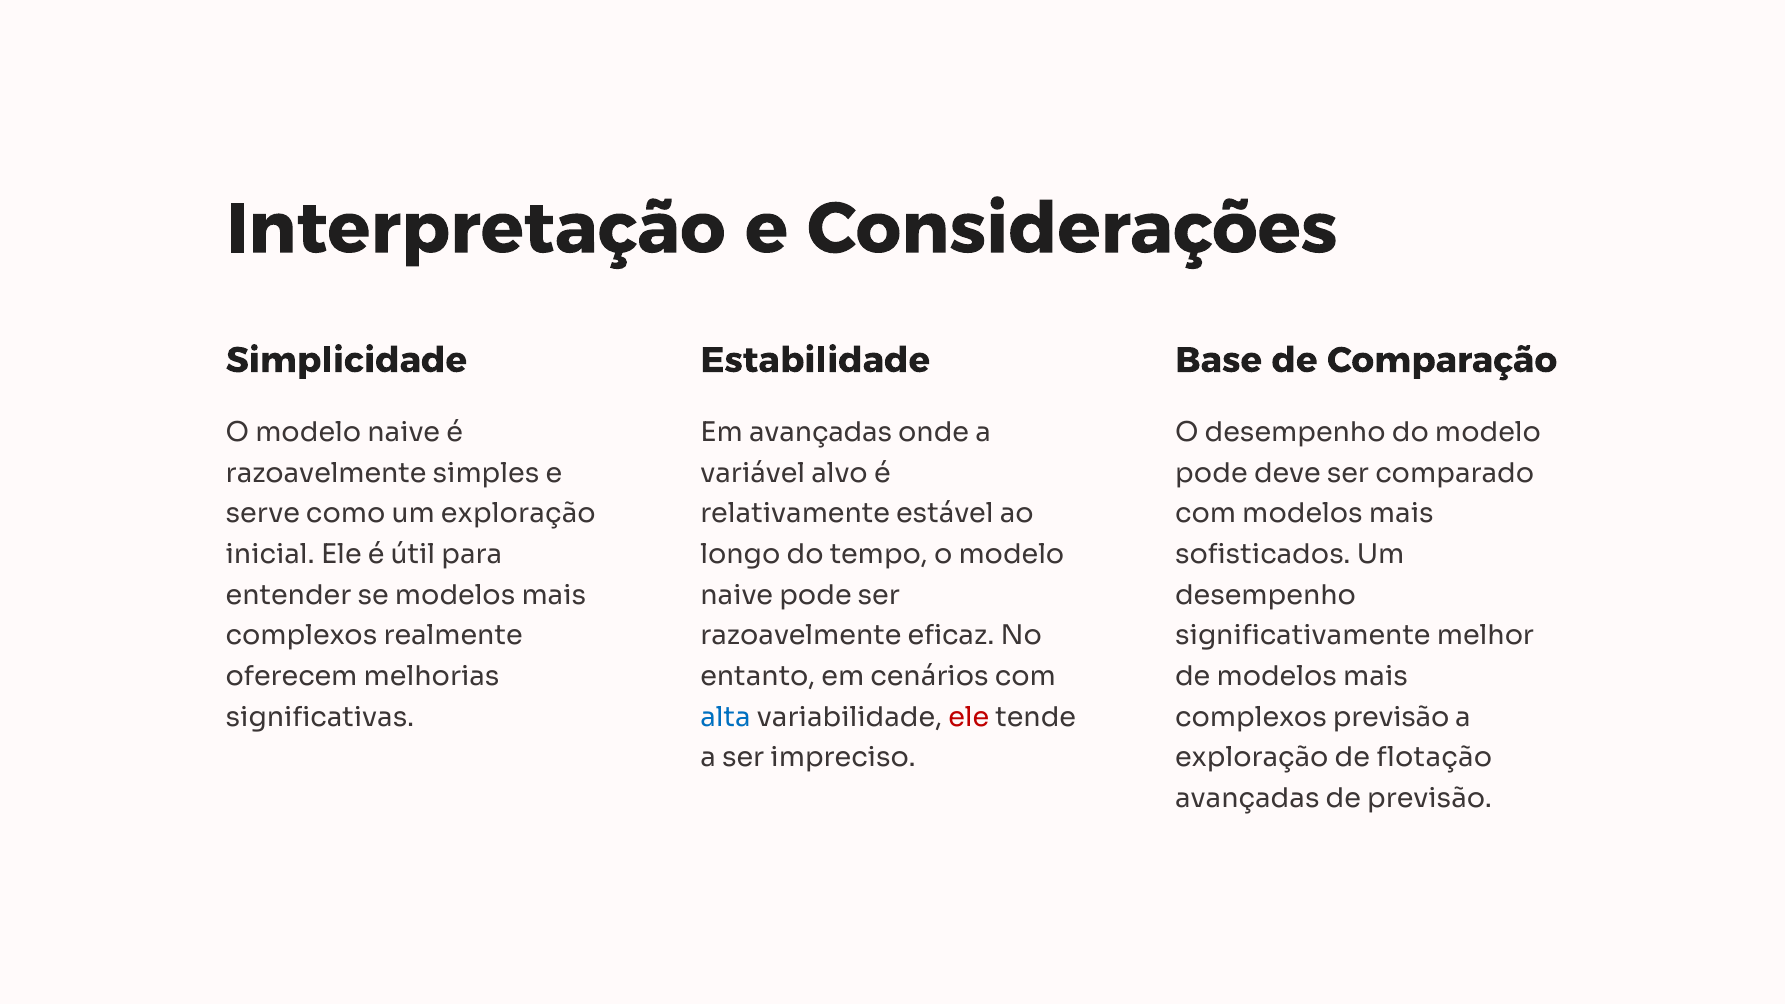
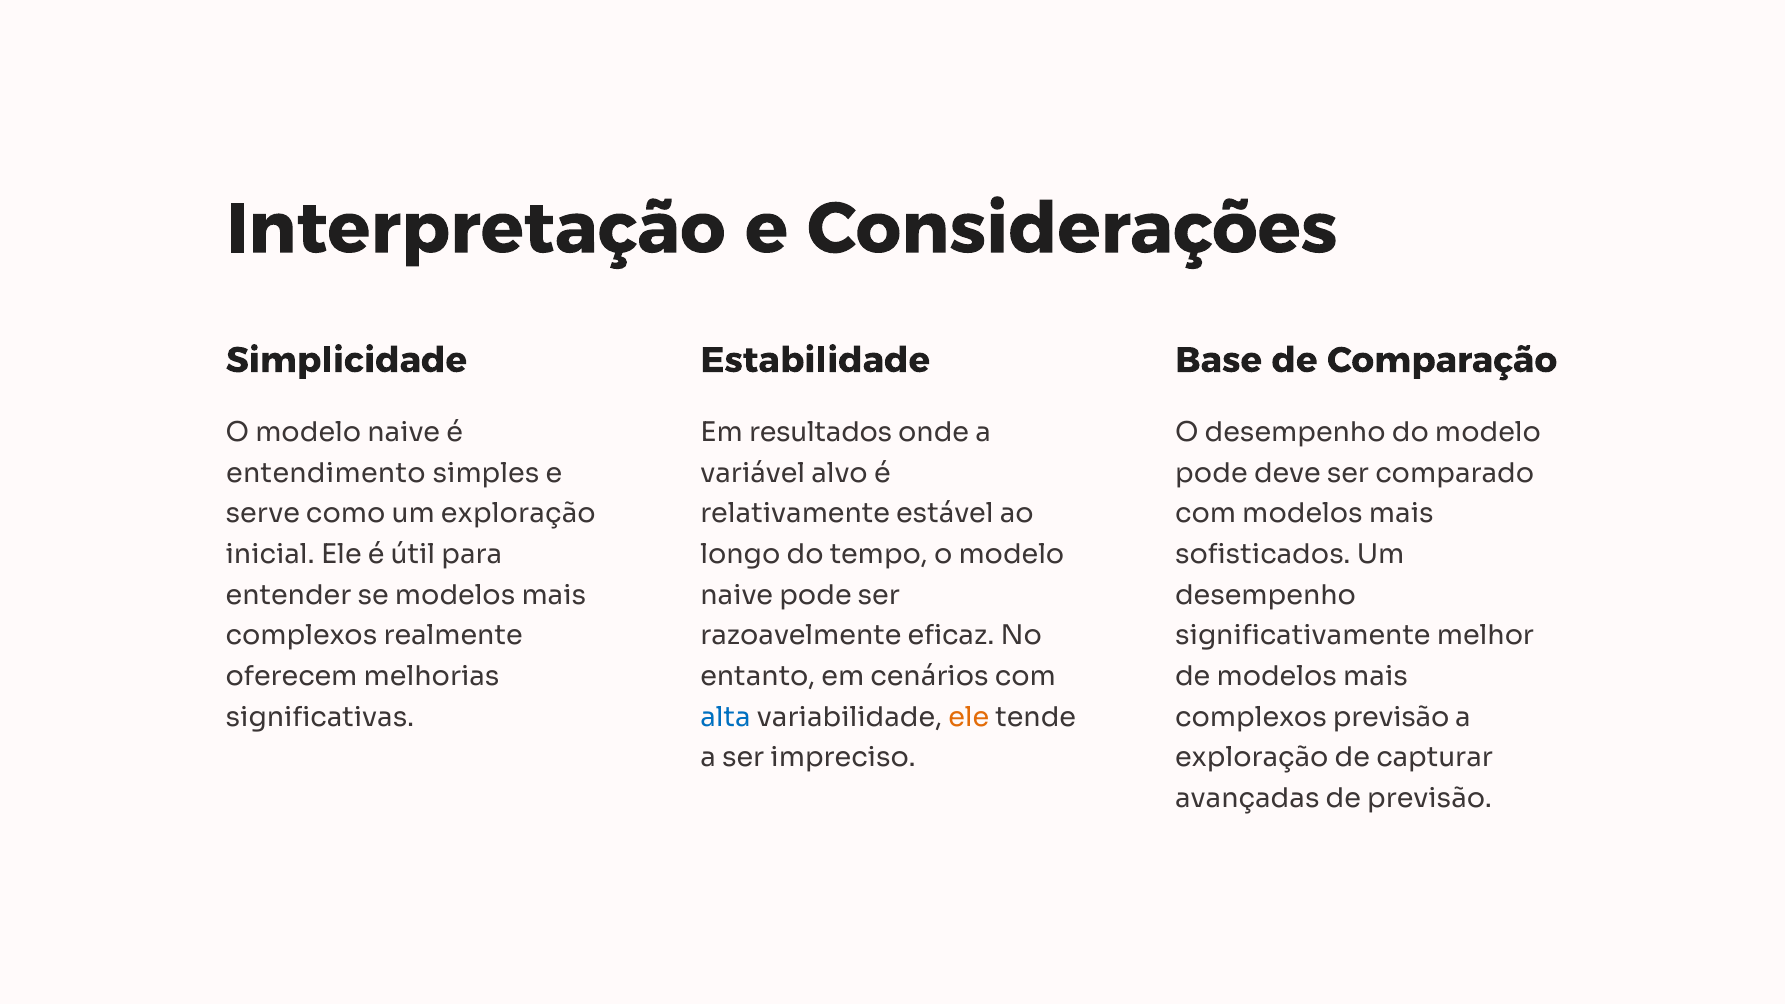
Em avançadas: avançadas -> resultados
razoavelmente at (326, 473): razoavelmente -> entendimento
ele at (969, 717) colour: red -> orange
flotação: flotação -> capturar
